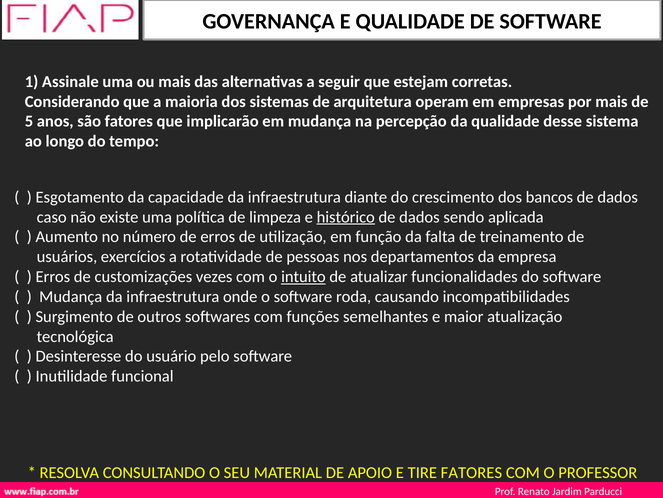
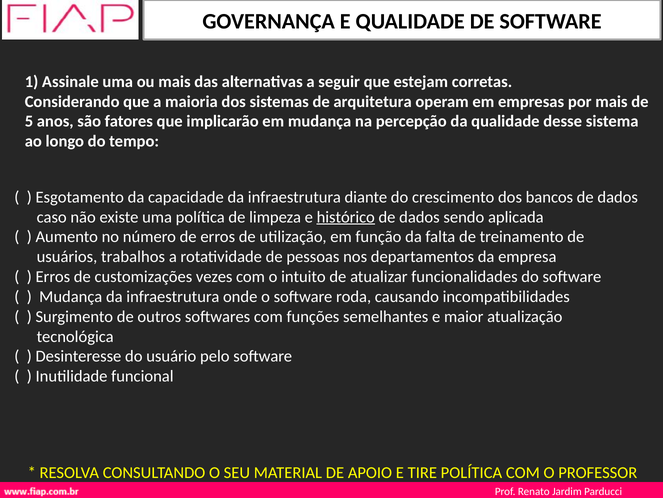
exercícios: exercícios -> trabalhos
intuito underline: present -> none
TIRE FATORES: FATORES -> POLÍTICA
